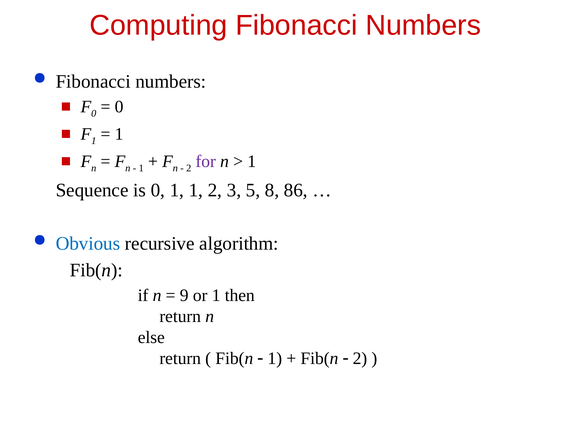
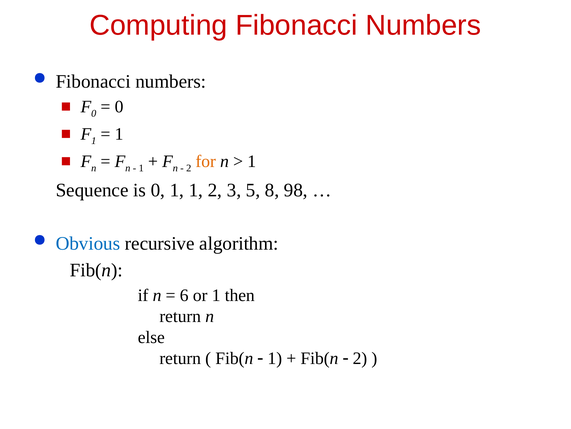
for colour: purple -> orange
86: 86 -> 98
9: 9 -> 6
